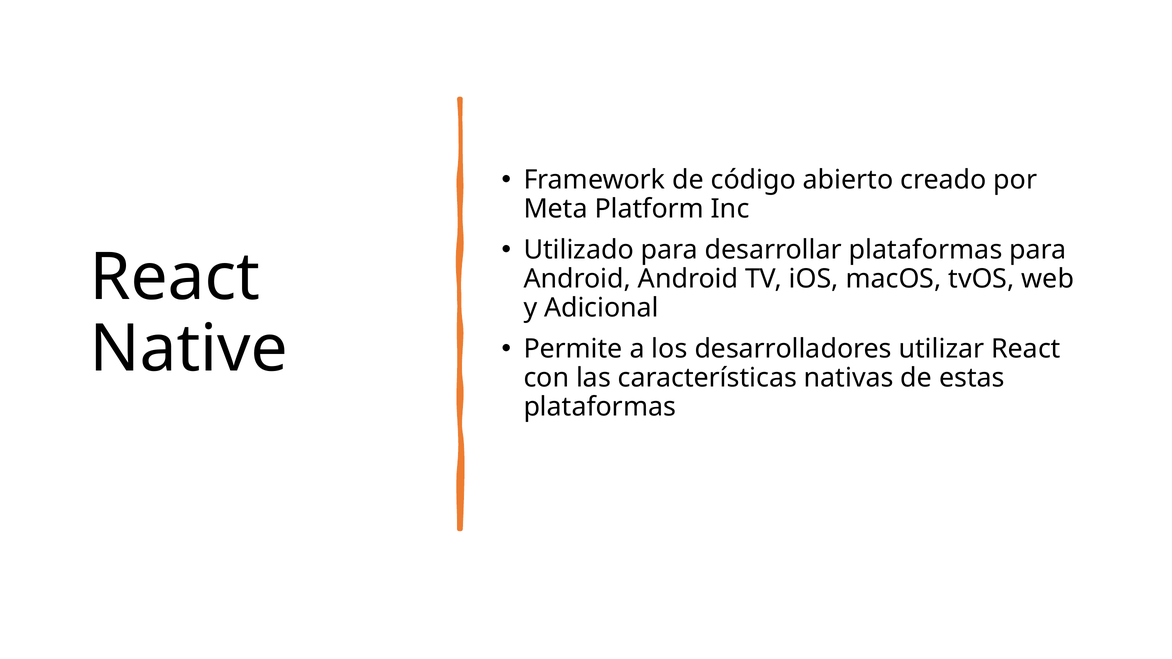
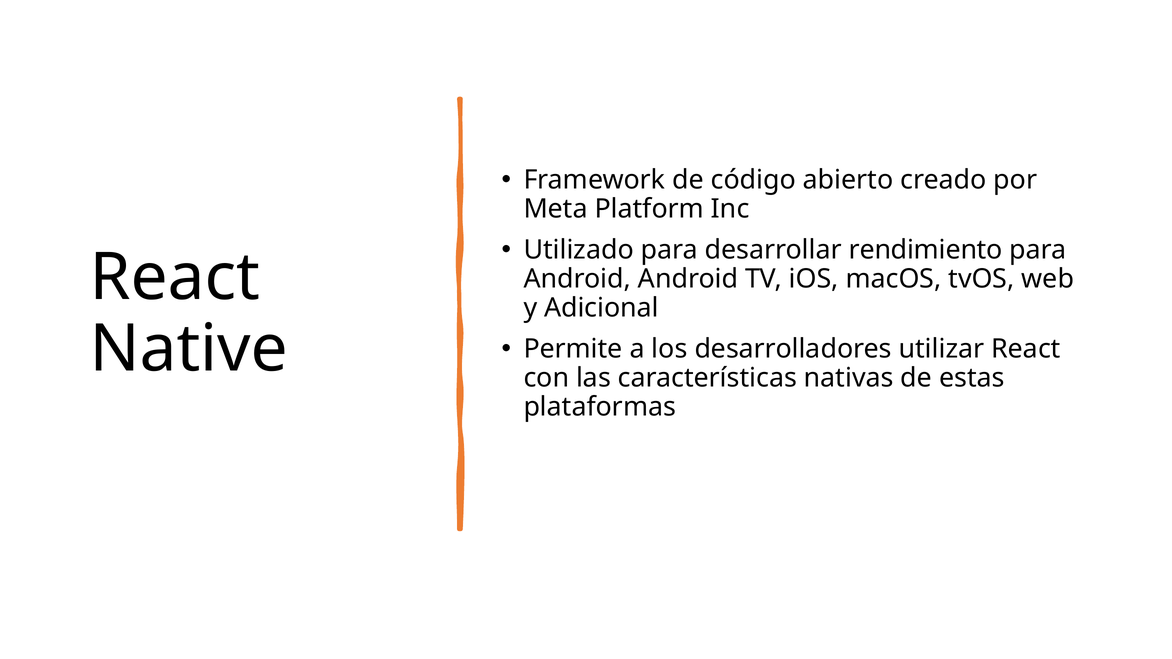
desarrollar plataformas: plataformas -> rendimiento
